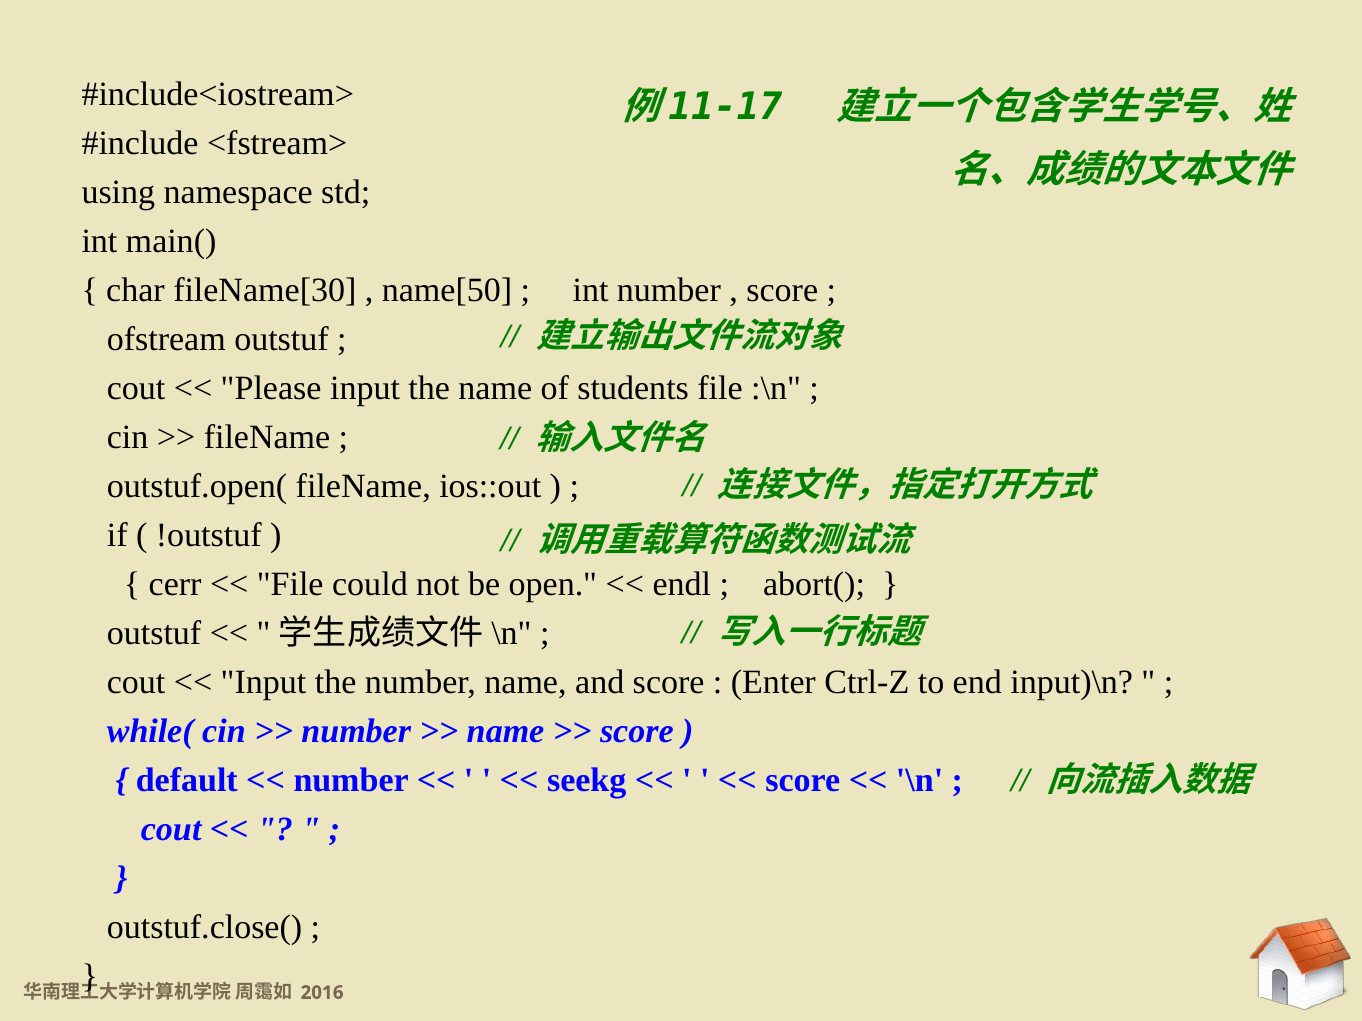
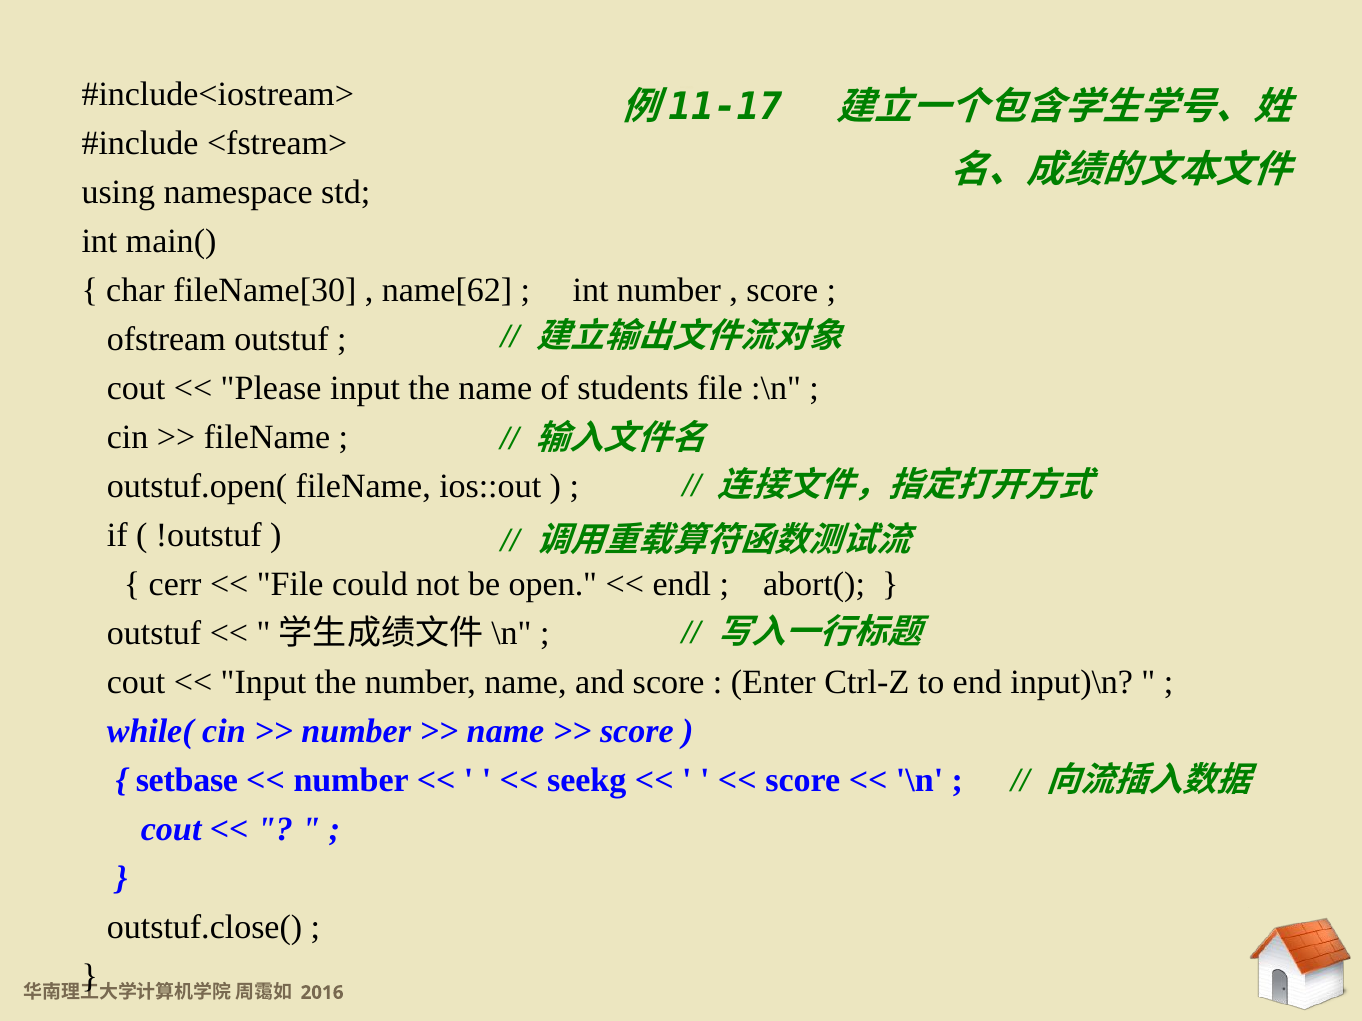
name[50: name[50 -> name[62
default: default -> setbase
